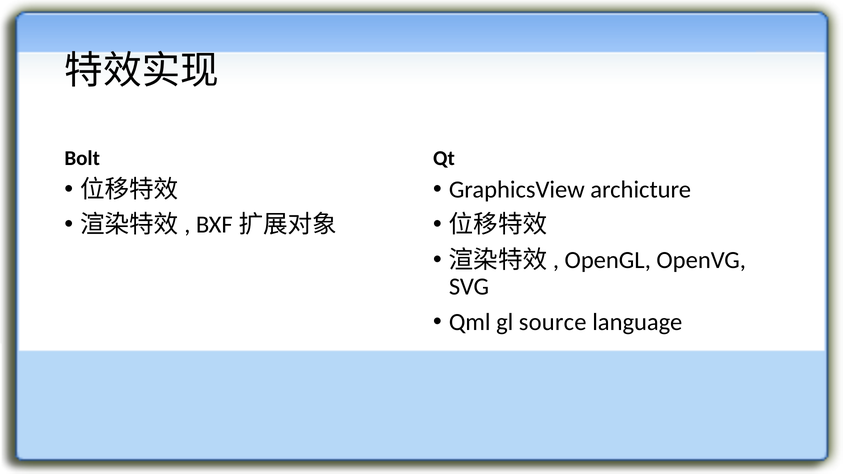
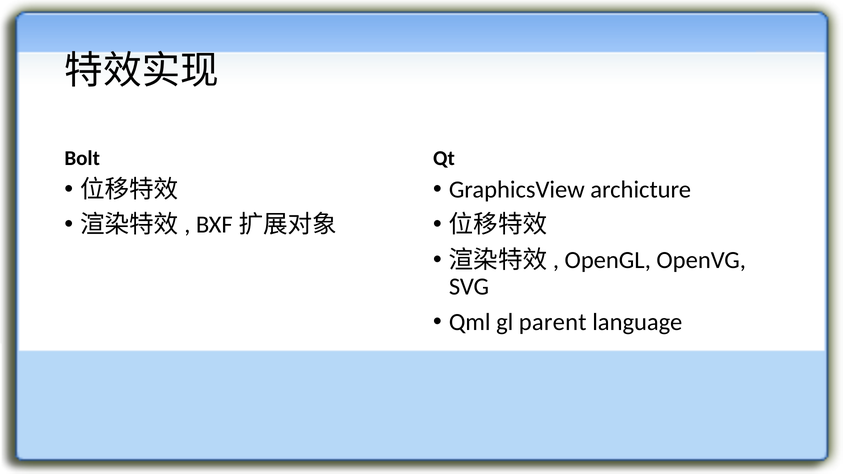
source: source -> parent
